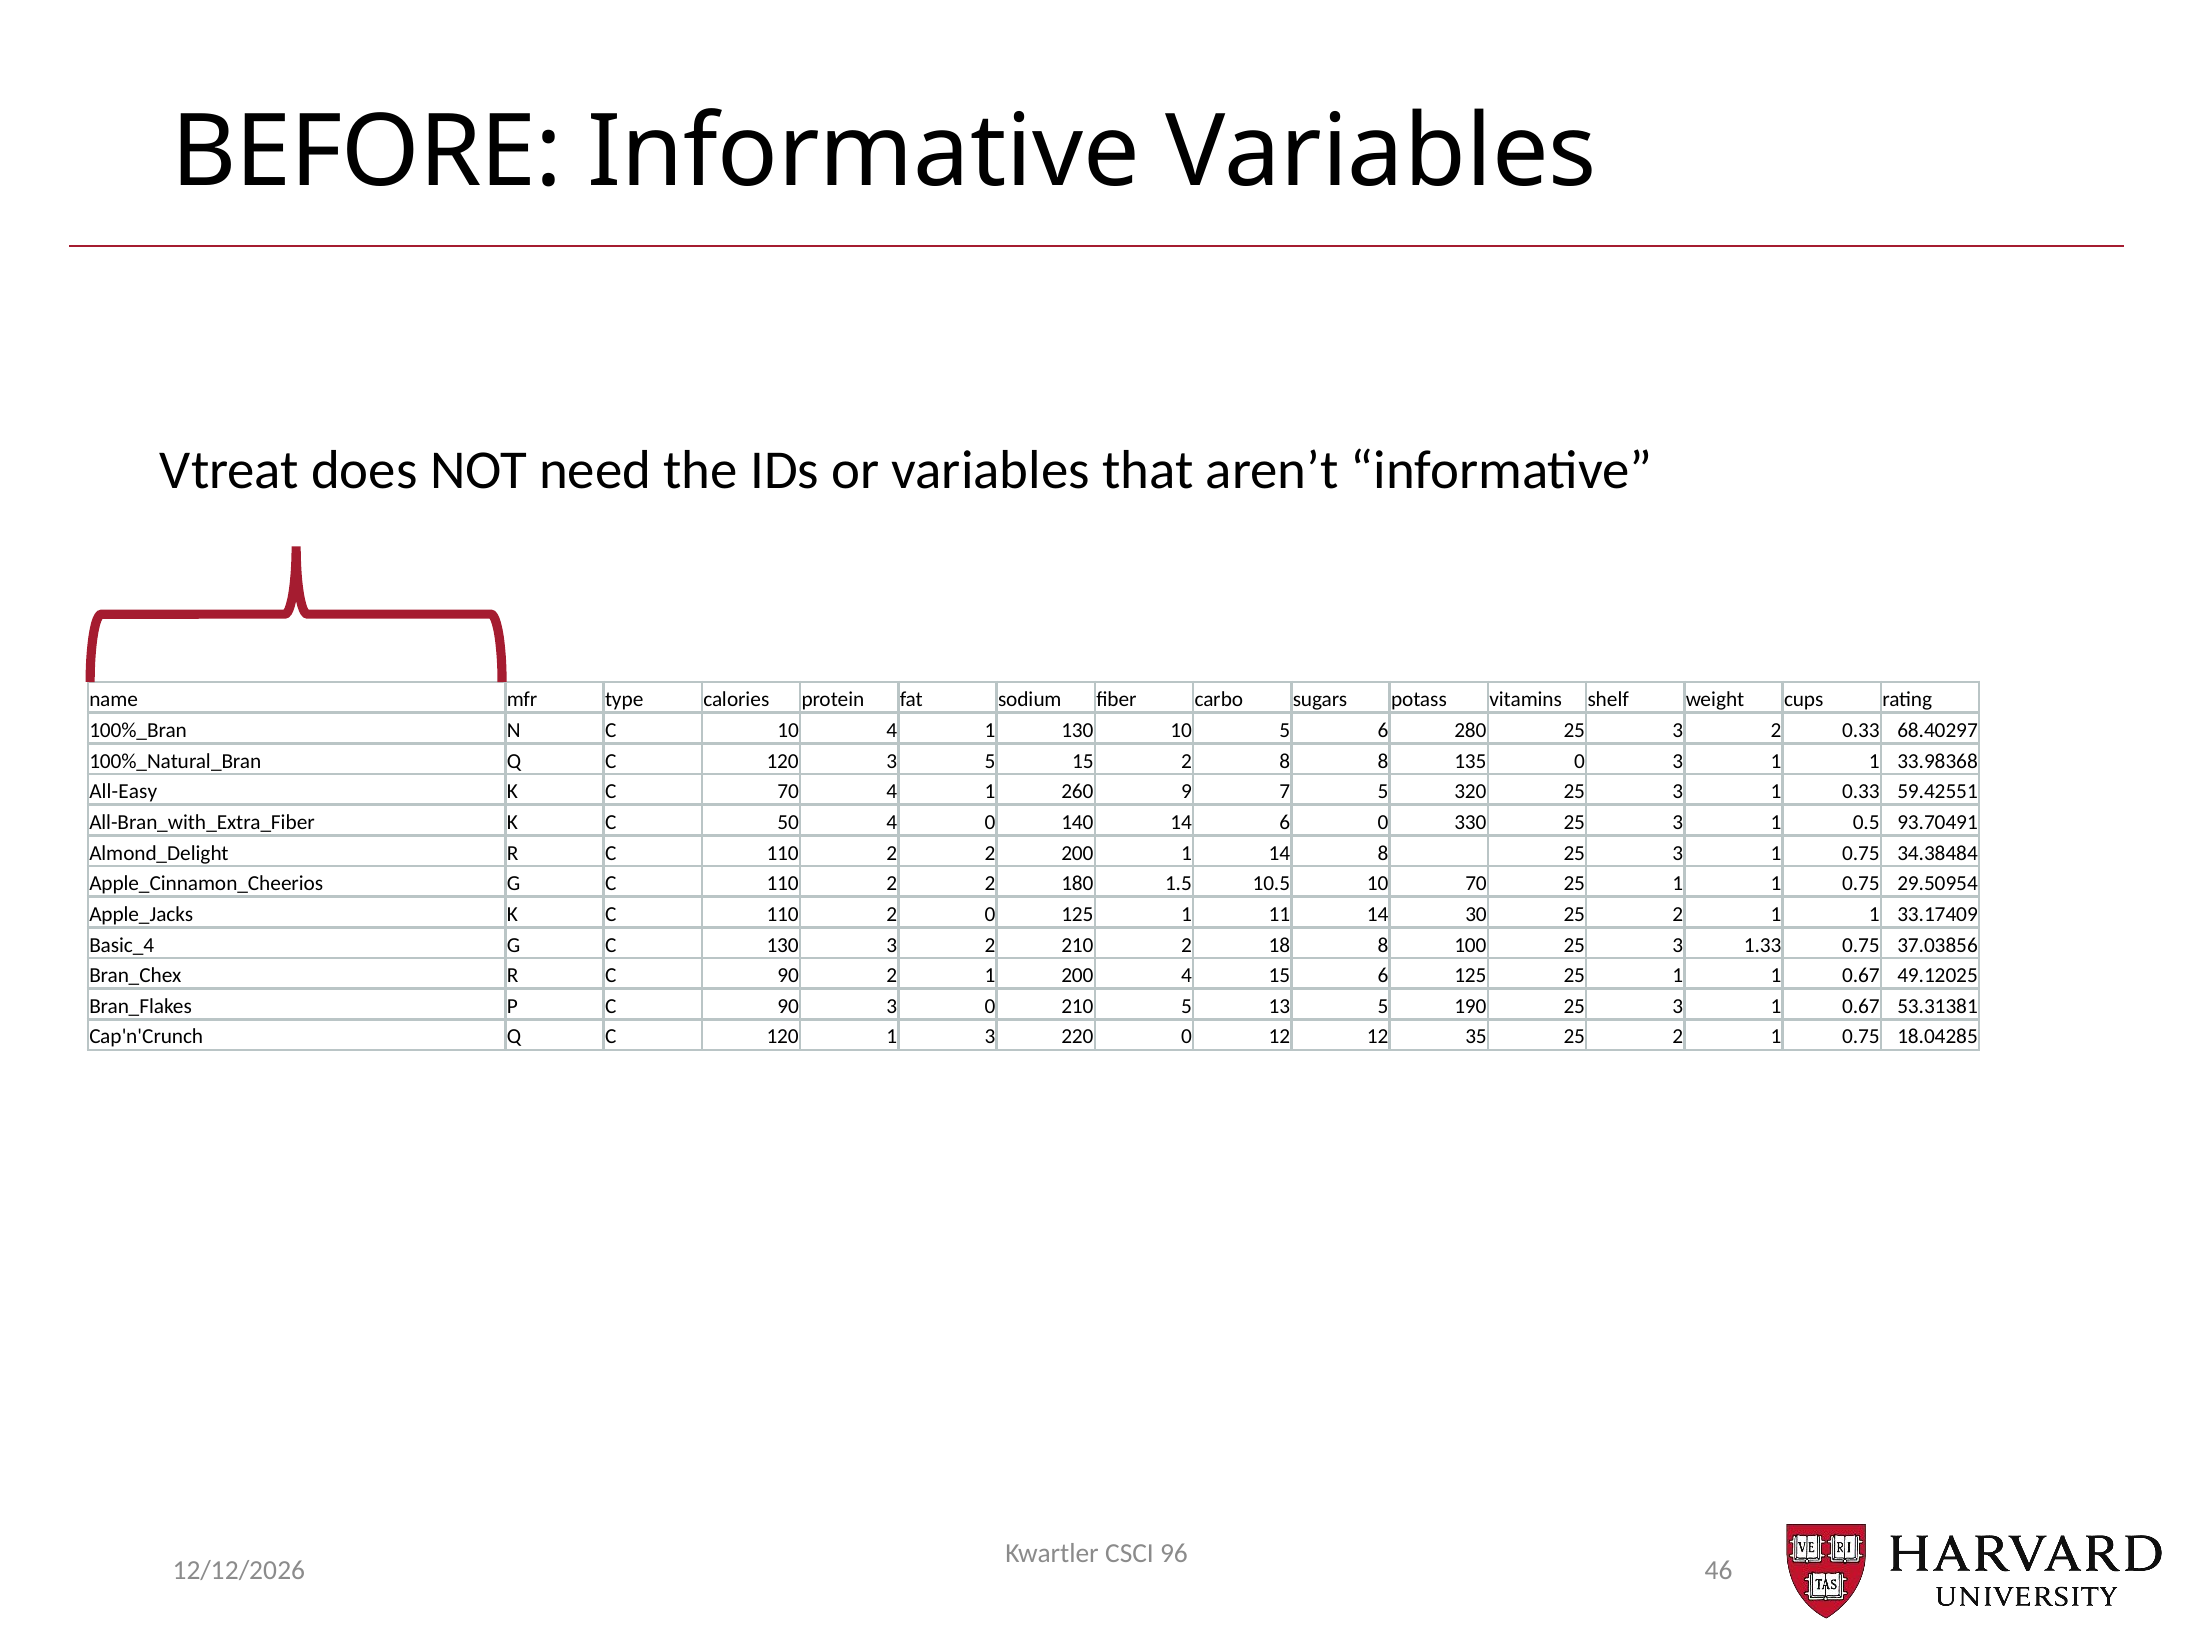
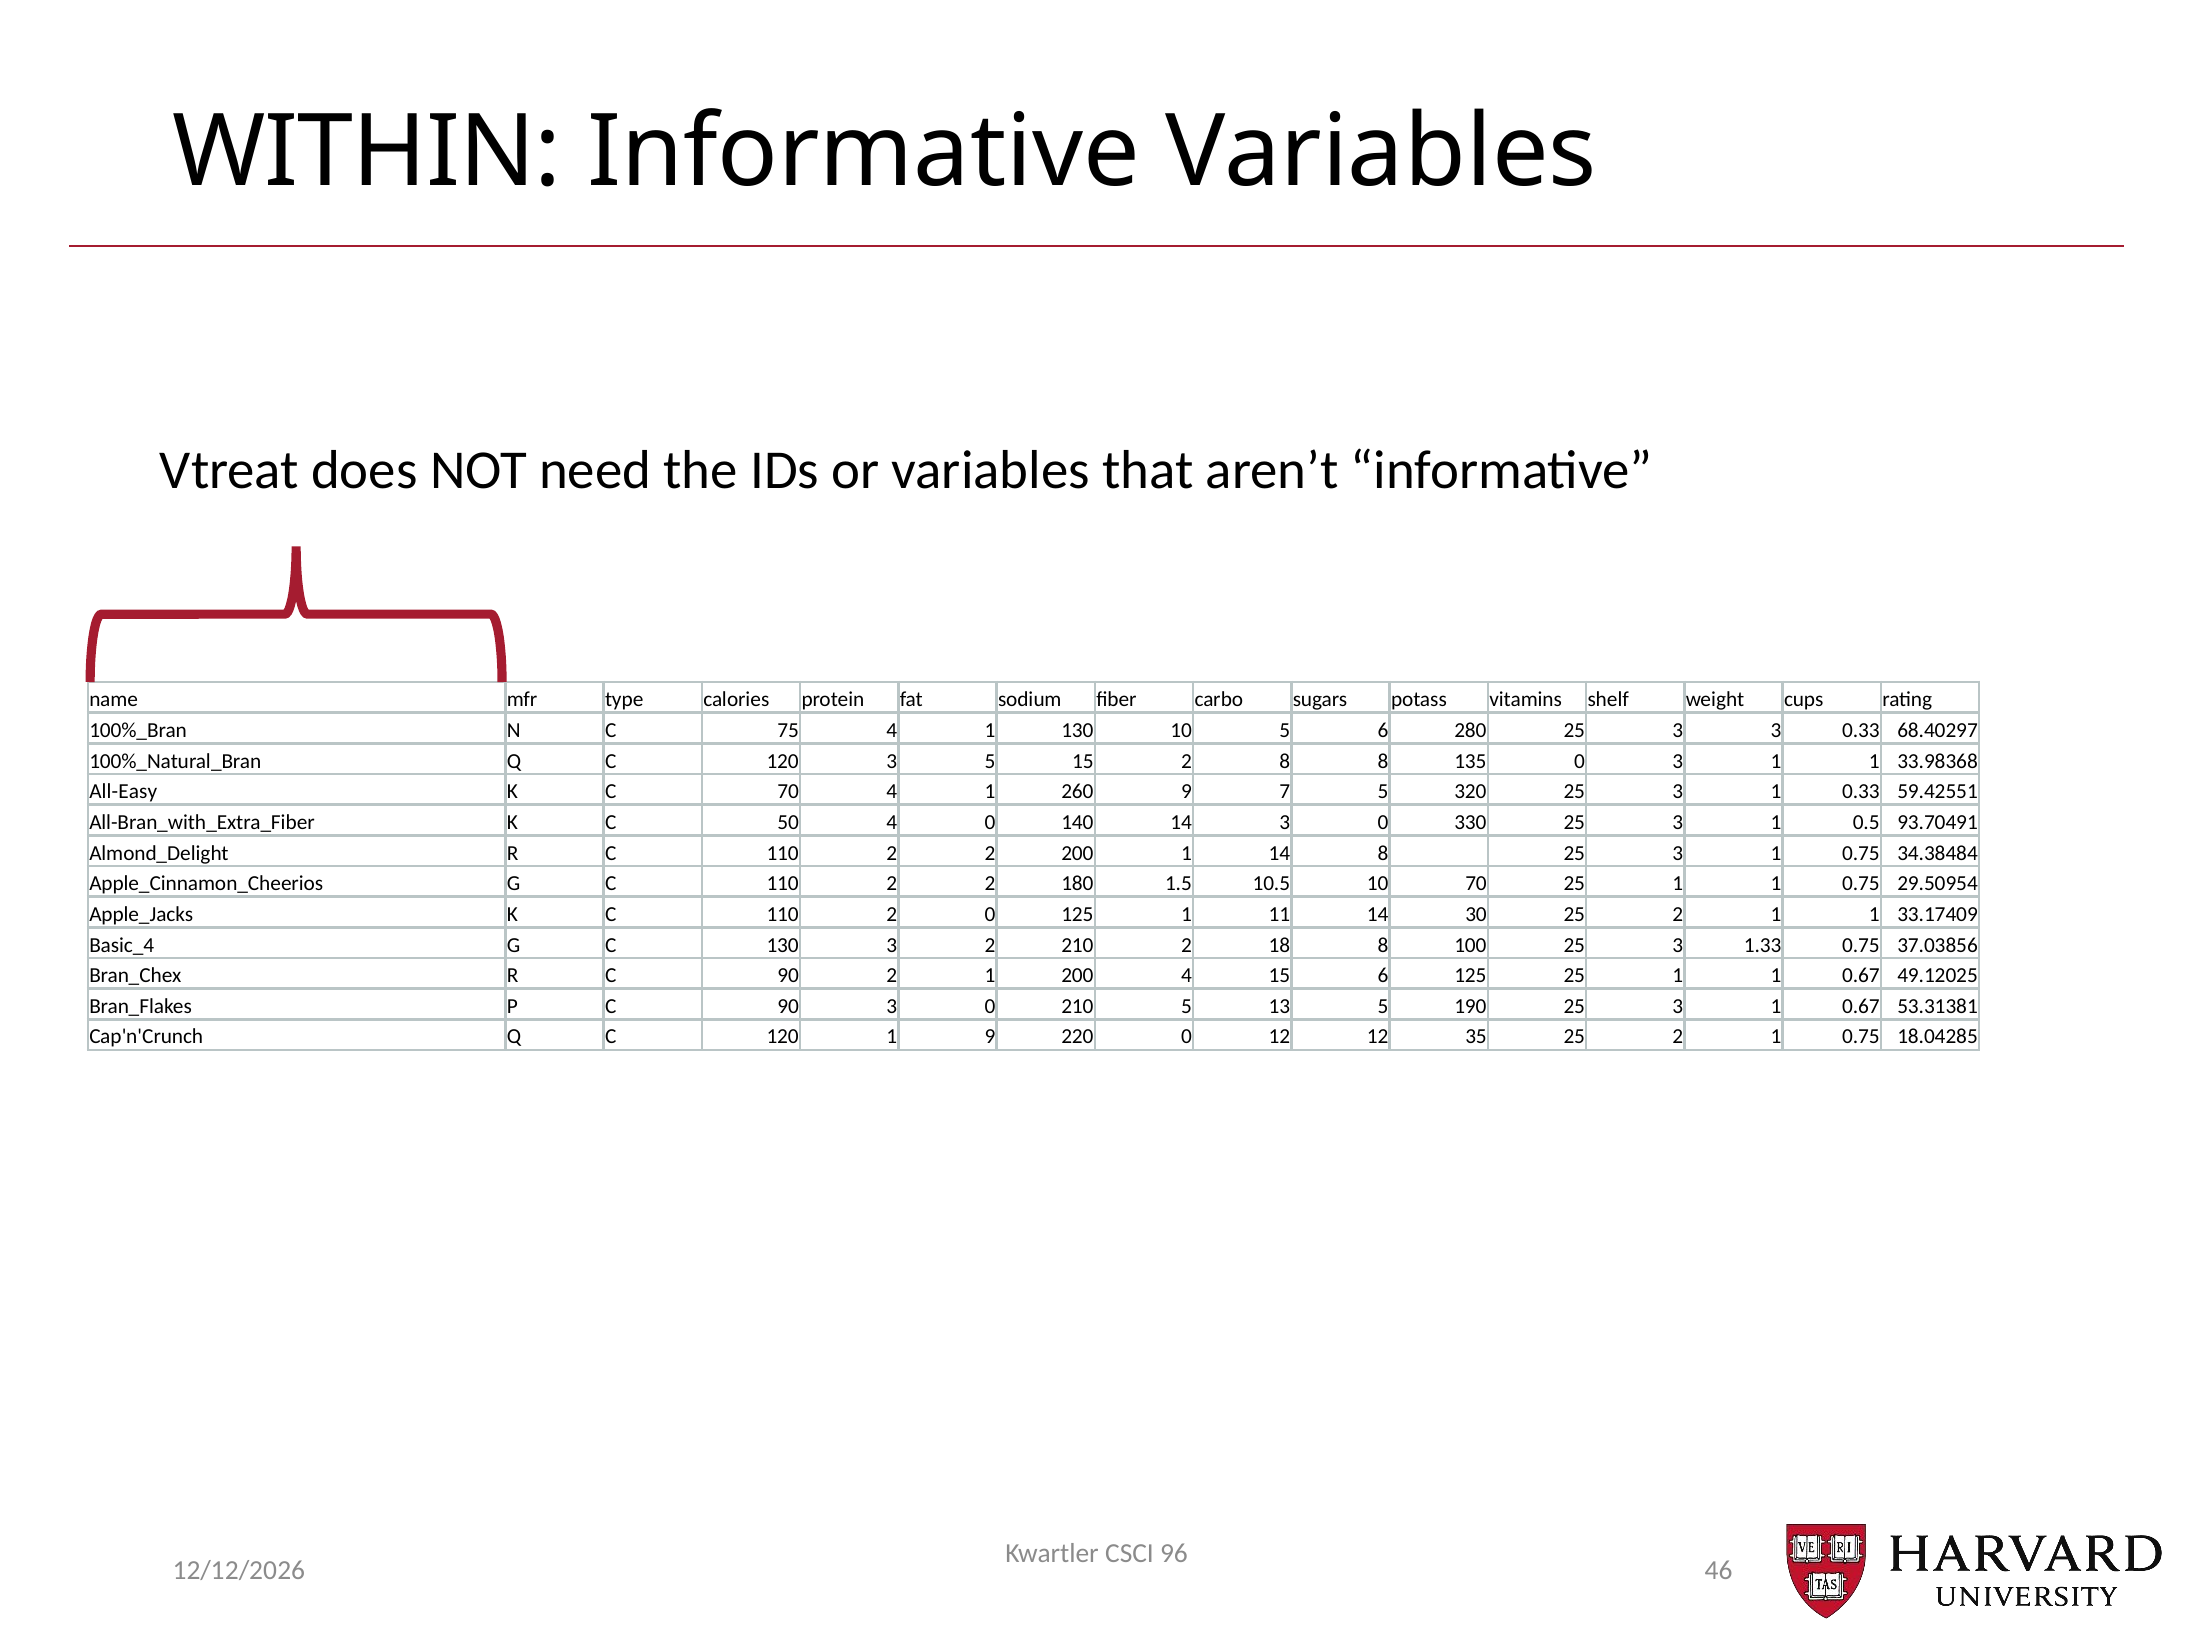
BEFORE: BEFORE -> WITHIN
C 10: 10 -> 75
25 3 2: 2 -> 3
14 6: 6 -> 3
1 3: 3 -> 9
